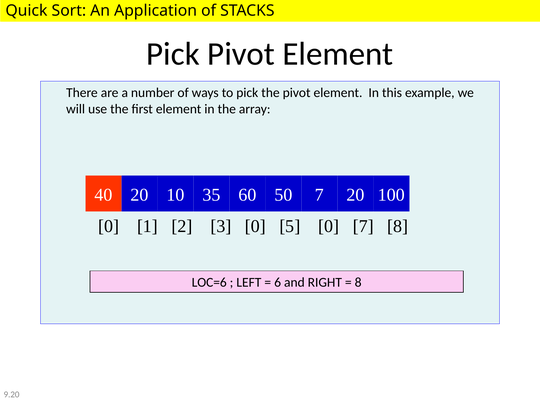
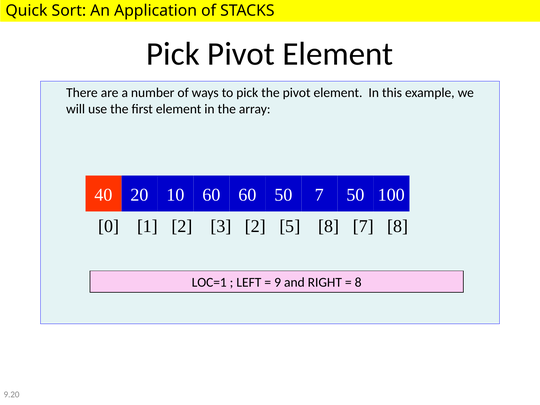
10 35: 35 -> 60
7 20: 20 -> 50
3 0: 0 -> 2
5 0: 0 -> 8
LOC=6: LOC=6 -> LOC=1
6: 6 -> 9
